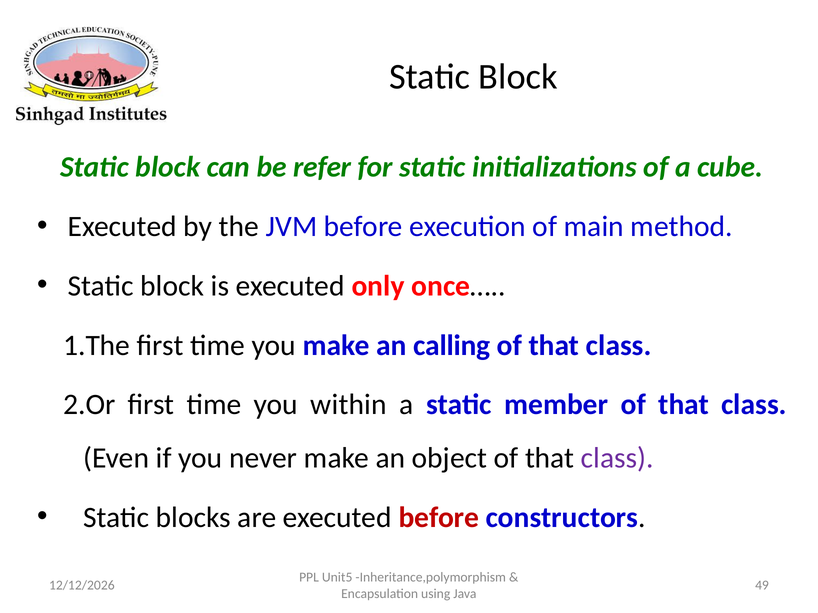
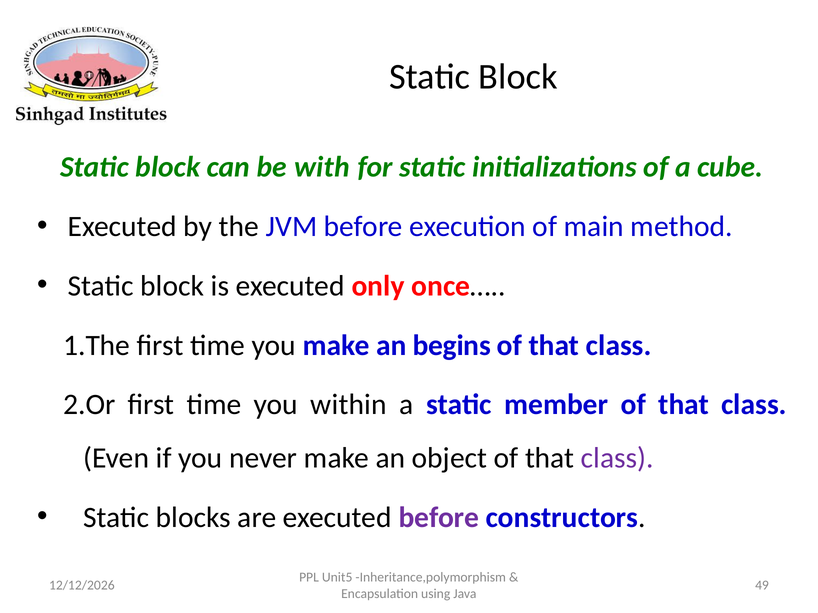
refer: refer -> with
calling: calling -> begins
before at (439, 518) colour: red -> purple
